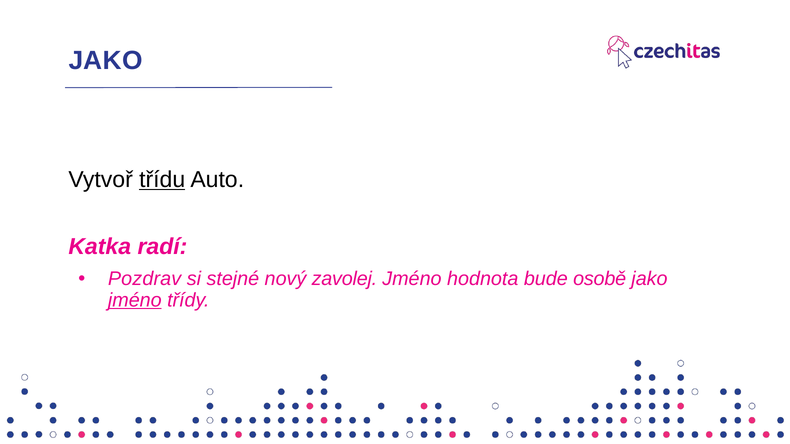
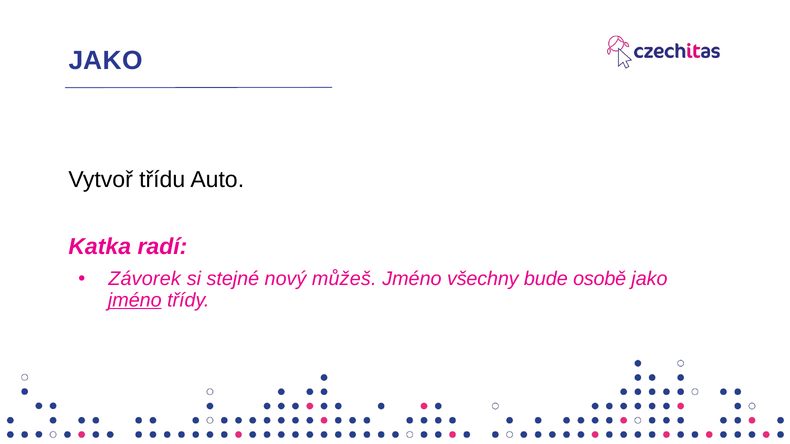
třídu underline: present -> none
Pozdrav: Pozdrav -> Závorek
zavolej: zavolej -> můžeš
hodnota: hodnota -> všechny
